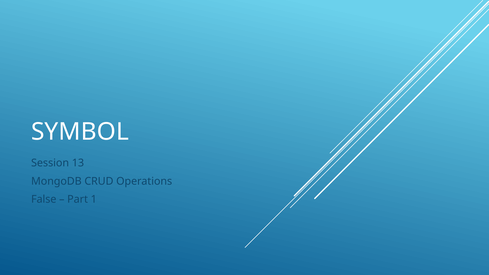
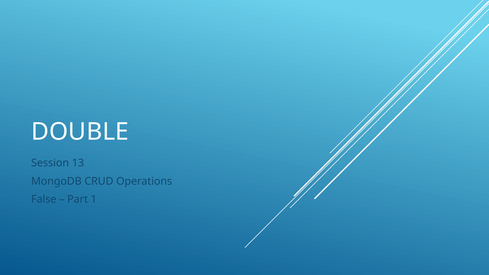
SYMBOL: SYMBOL -> DOUBLE
